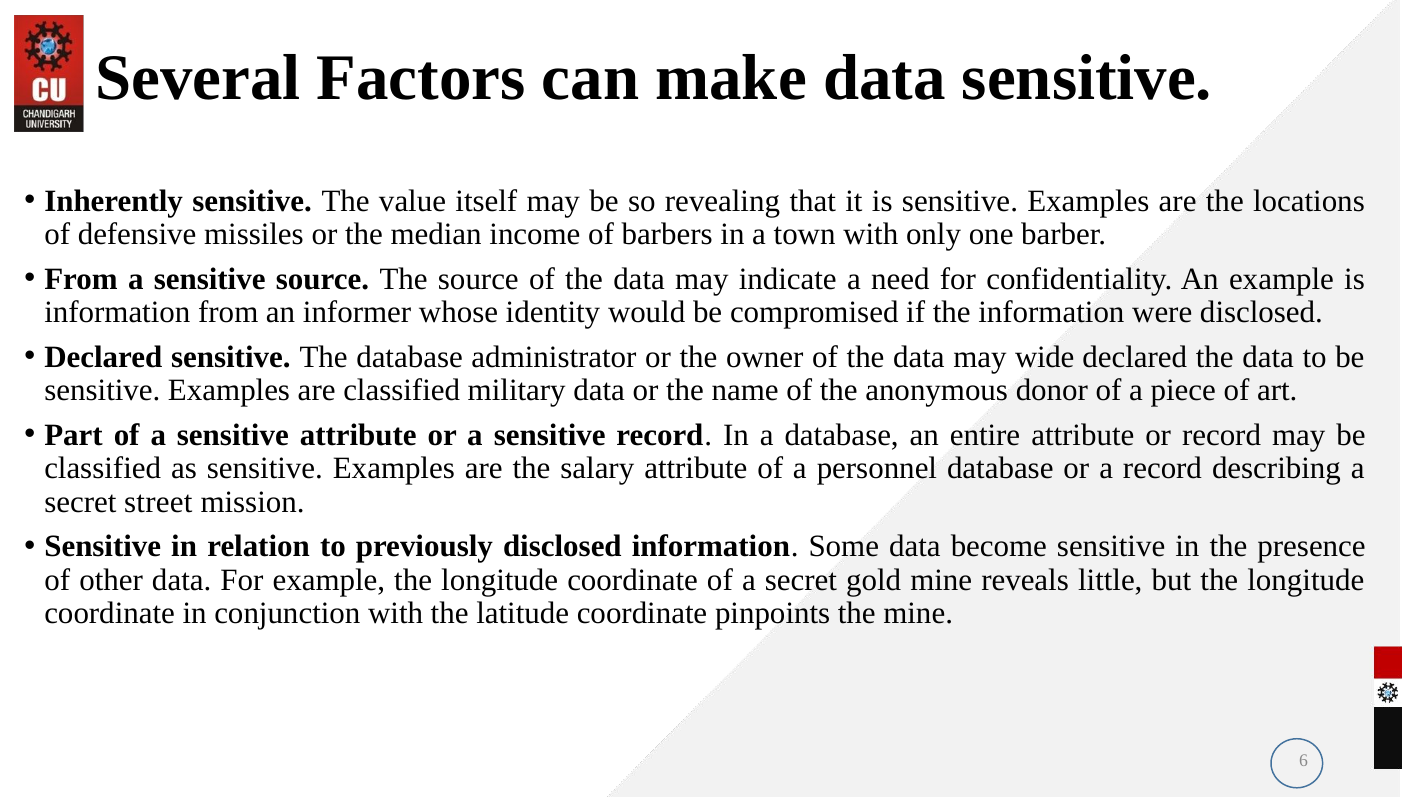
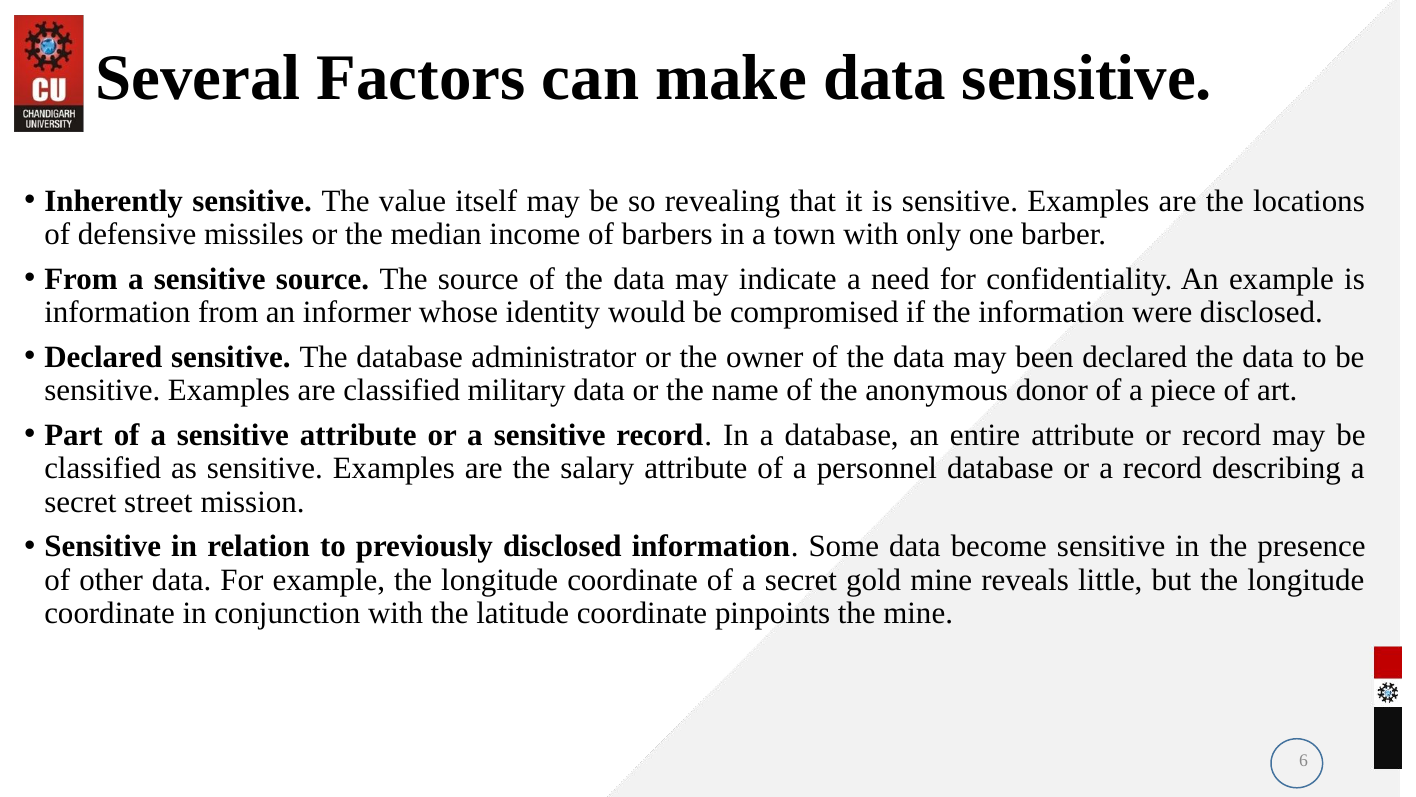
wide: wide -> been
